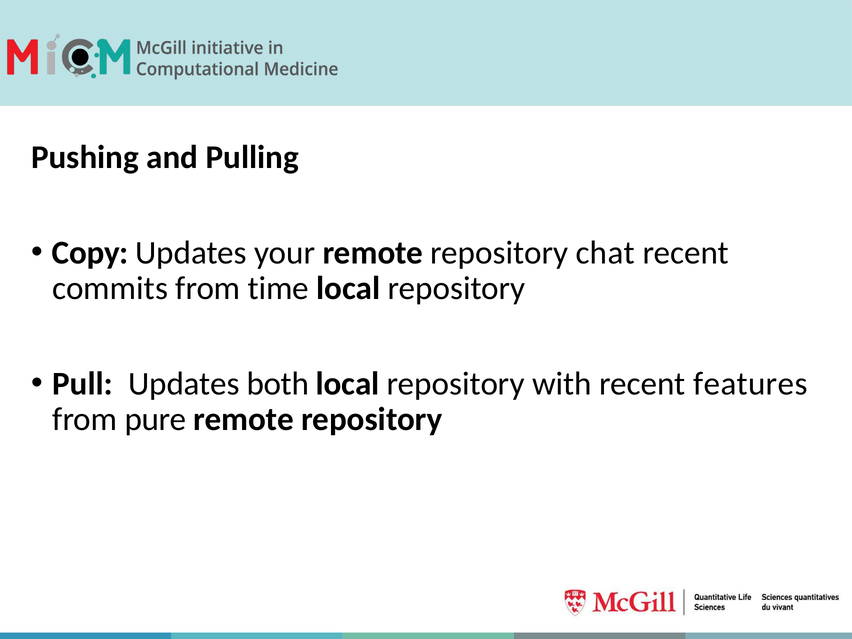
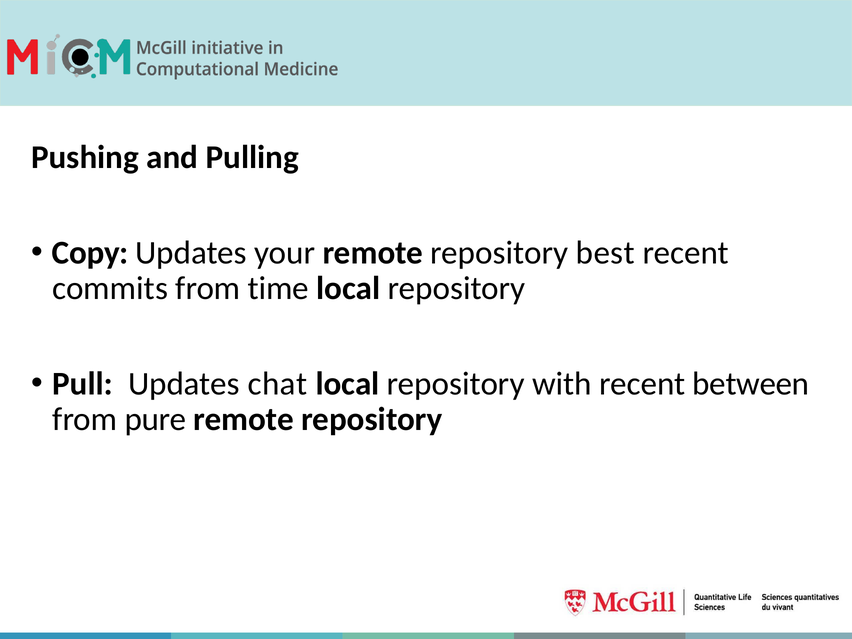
chat: chat -> best
both: both -> chat
features: features -> between
